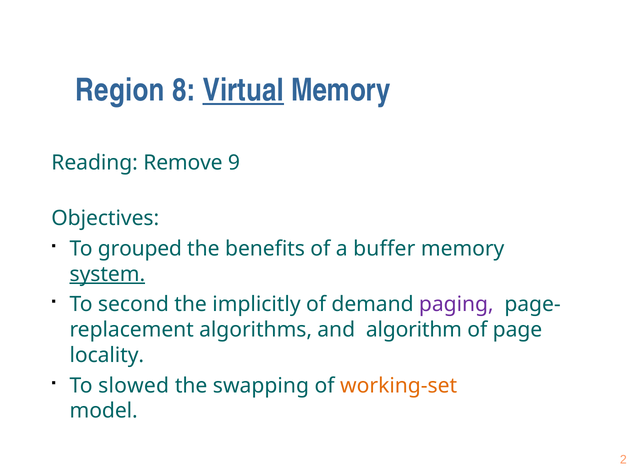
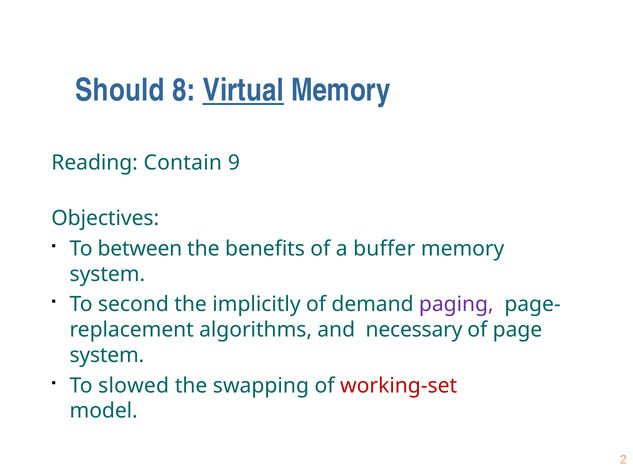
Region: Region -> Should
Remove: Remove -> Contain
grouped: grouped -> between
system at (107, 274) underline: present -> none
algorithm: algorithm -> necessary
locality at (107, 355): locality -> system
working-set colour: orange -> red
